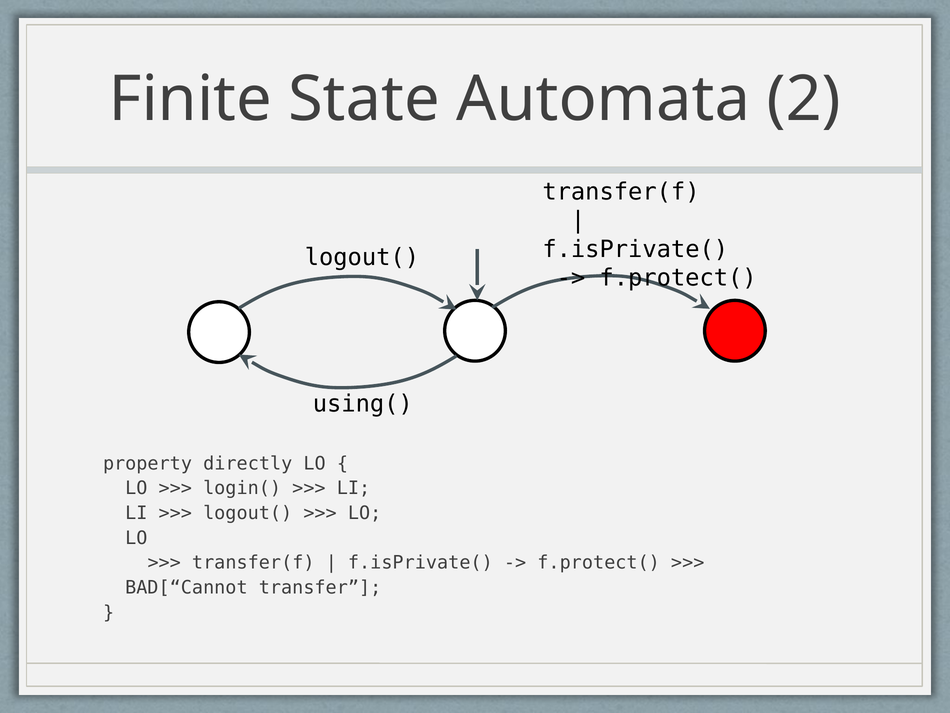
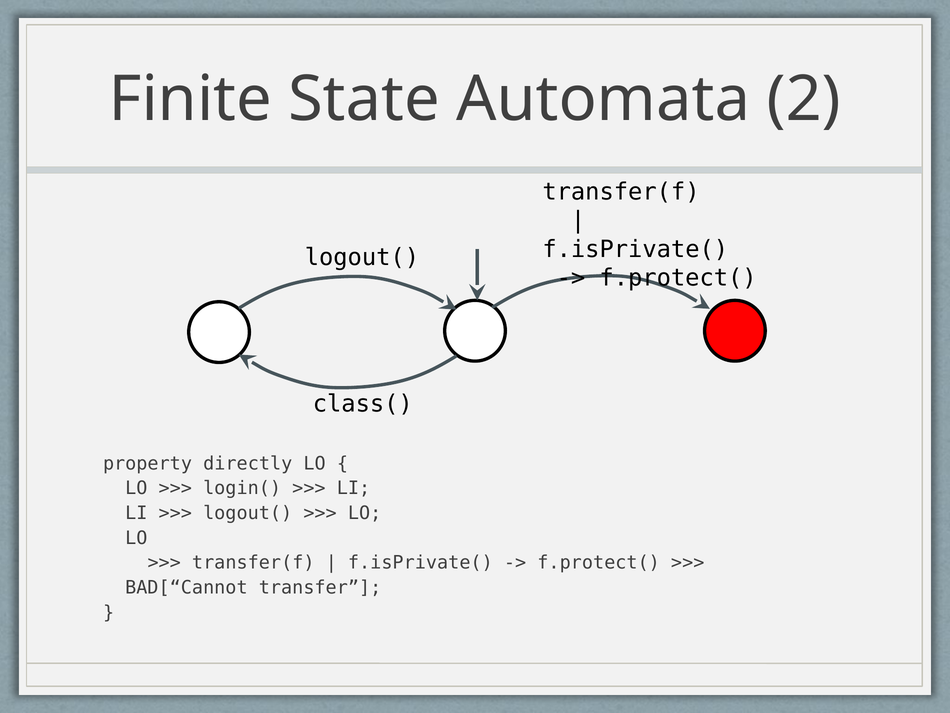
using(: using( -> class(
